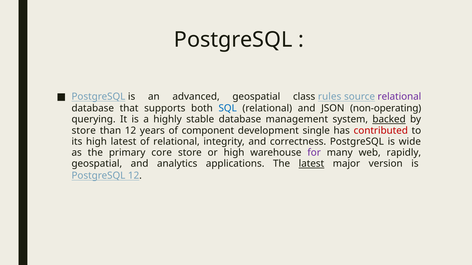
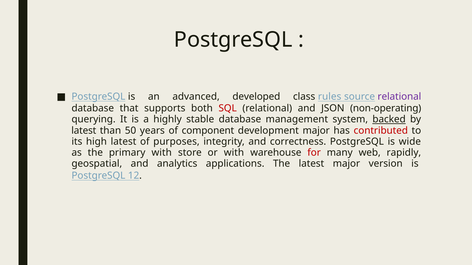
advanced geospatial: geospatial -> developed
SQL colour: blue -> red
store at (84, 131): store -> latest
than 12: 12 -> 50
development single: single -> major
of relational: relational -> purposes
primary core: core -> with
or high: high -> with
for colour: purple -> red
latest at (311, 164) underline: present -> none
